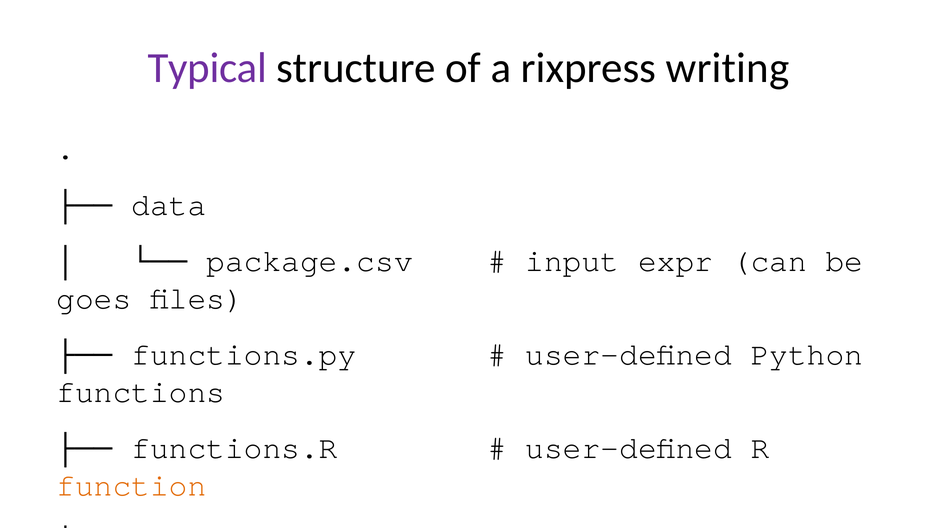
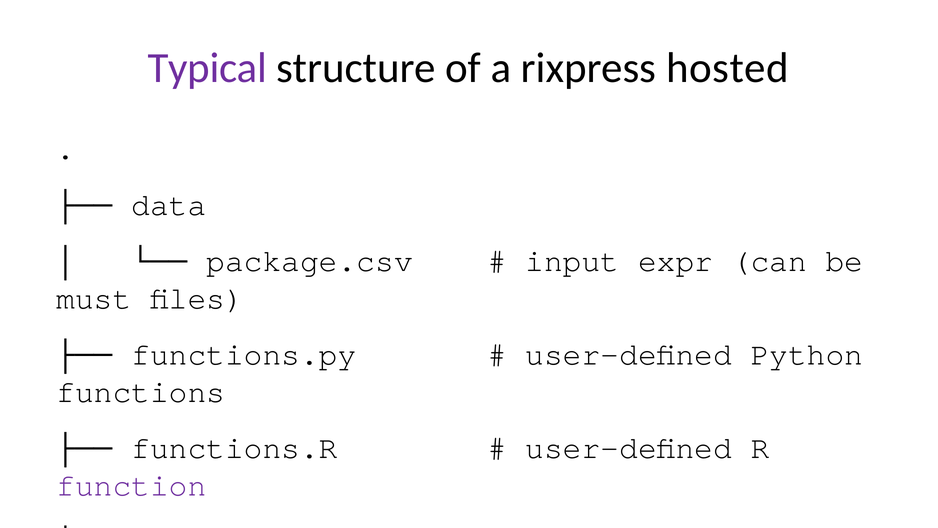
writing: writing -> hosted
goes: goes -> must
function colour: orange -> purple
